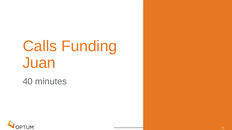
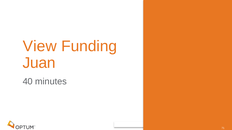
Calls: Calls -> View
